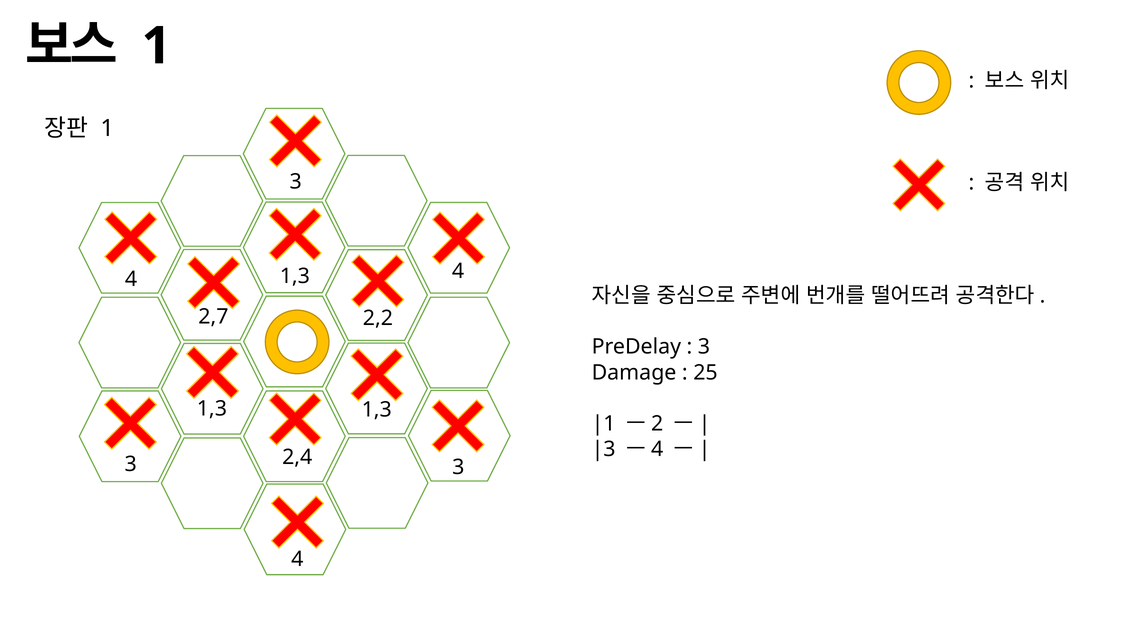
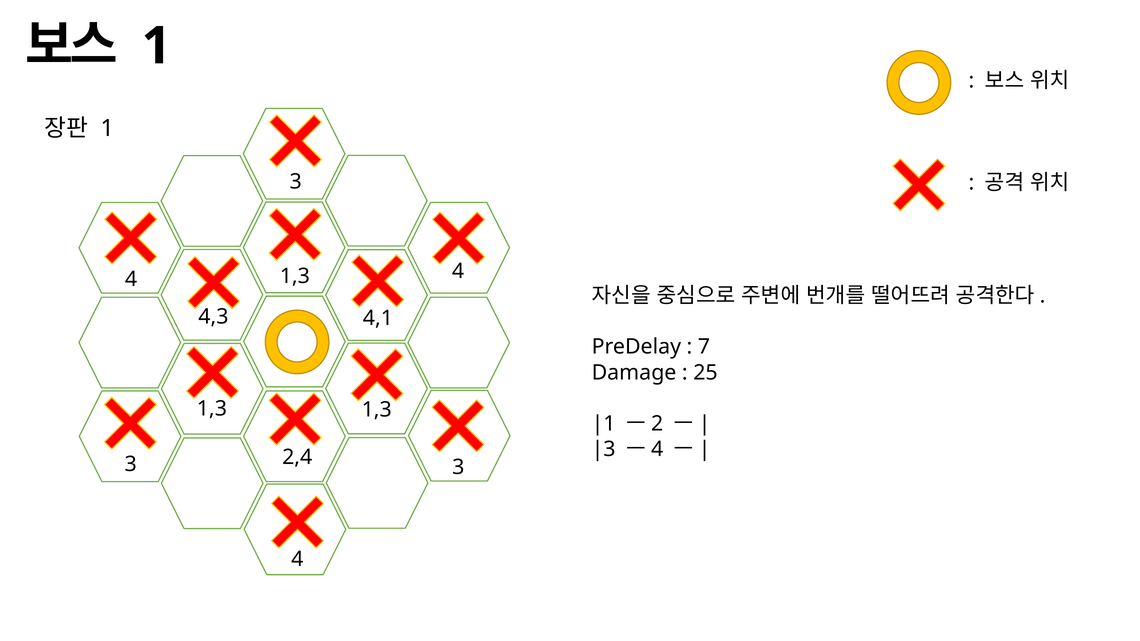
2,7: 2,7 -> 4,3
2,2: 2,2 -> 4,1
3 at (704, 347): 3 -> 7
